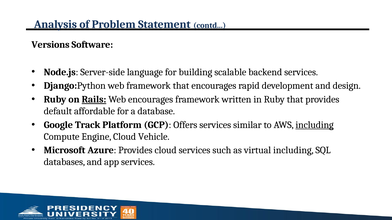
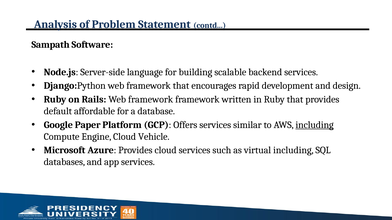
Versions: Versions -> Sampath
Rails underline: present -> none
encourages at (151, 100): encourages -> framework
Track: Track -> Paper
